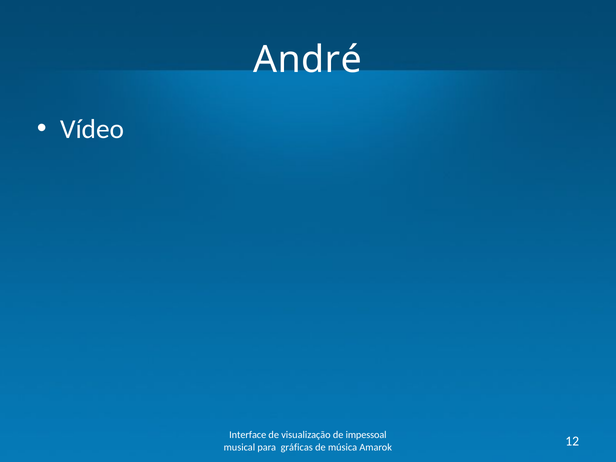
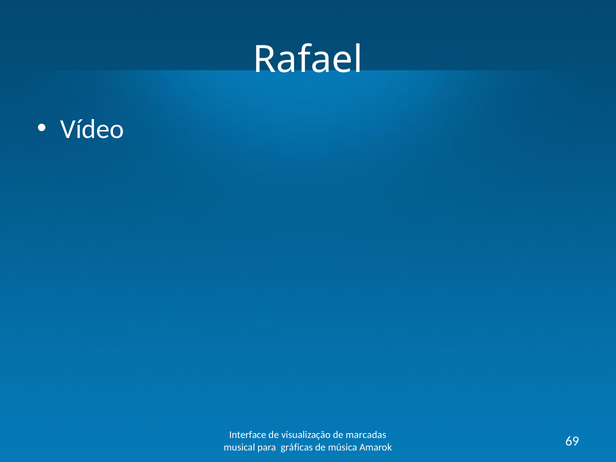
André: André -> Rafael
impessoal: impessoal -> marcadas
12: 12 -> 69
